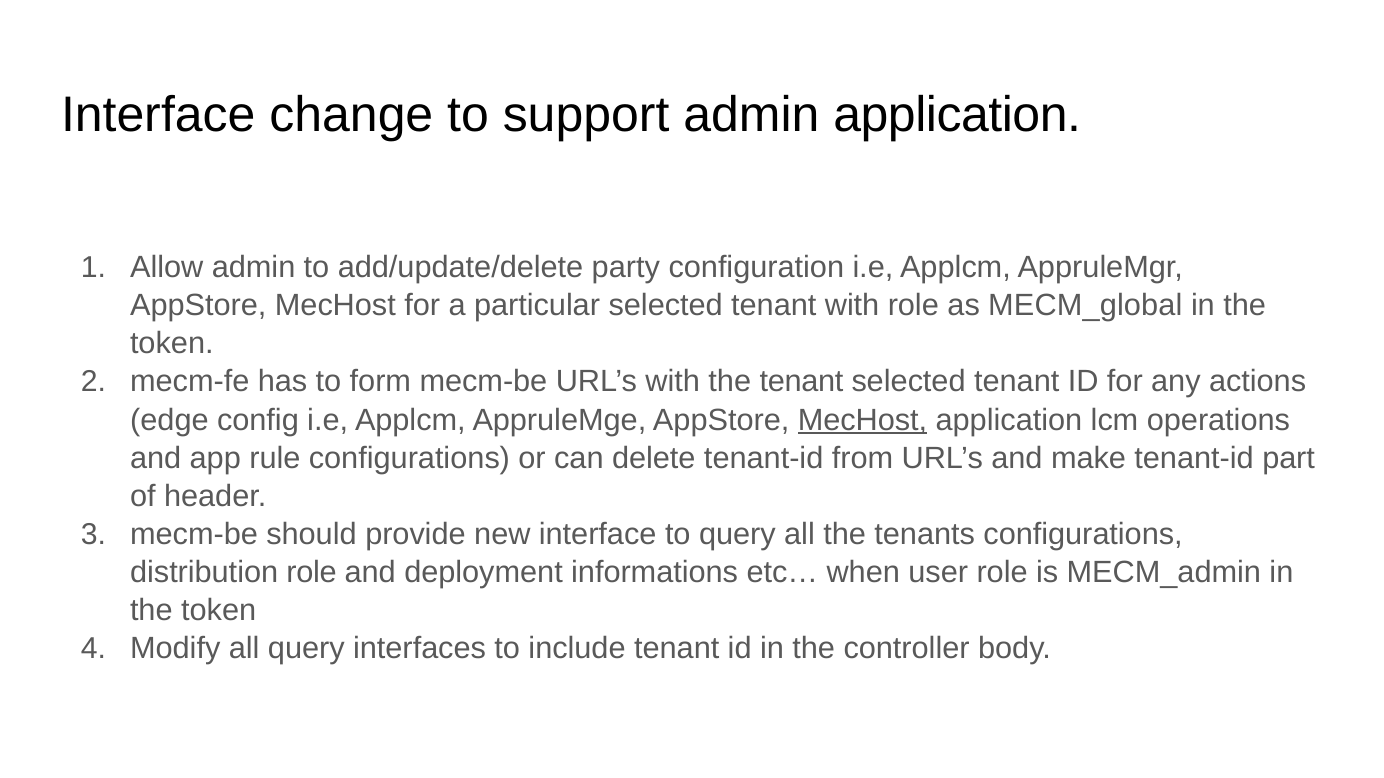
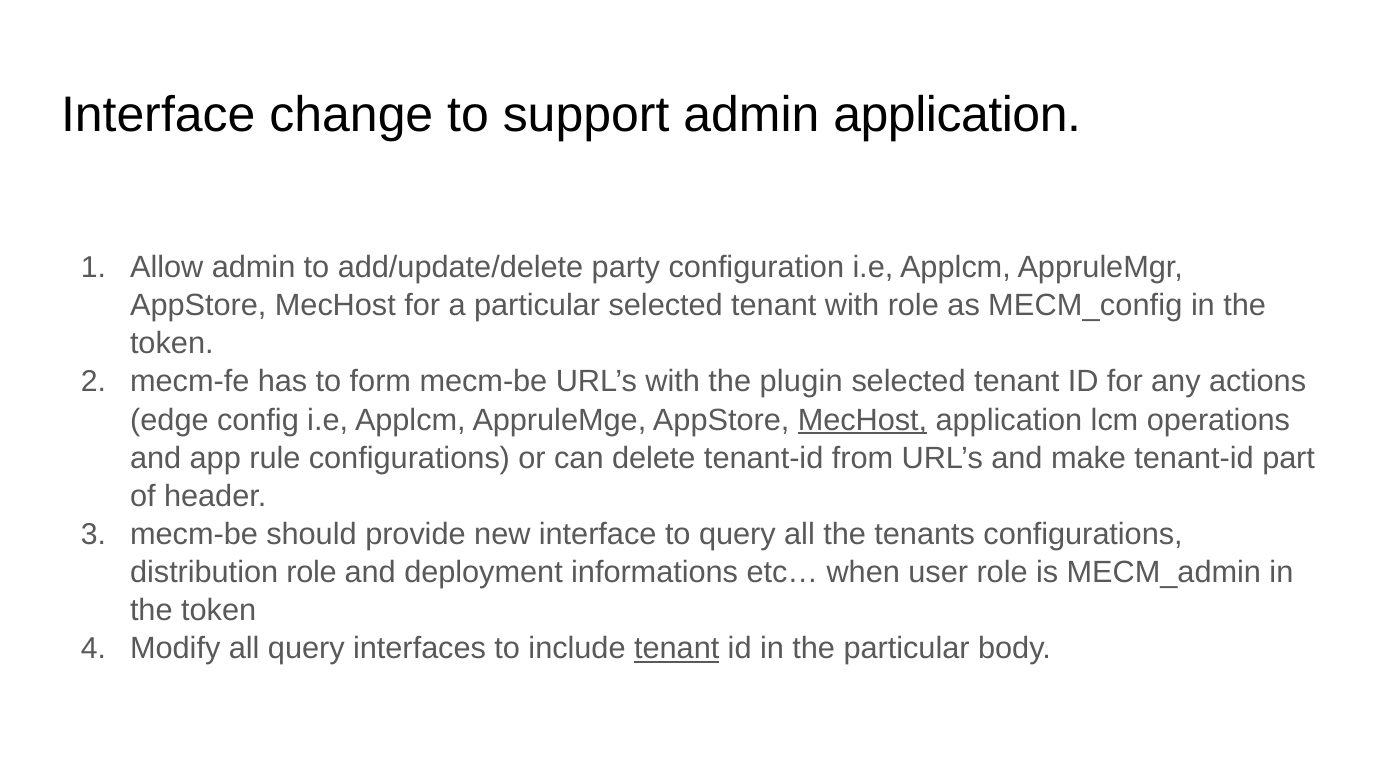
MECM_global: MECM_global -> MECM_config
the tenant: tenant -> plugin
tenant at (677, 649) underline: none -> present
the controller: controller -> particular
